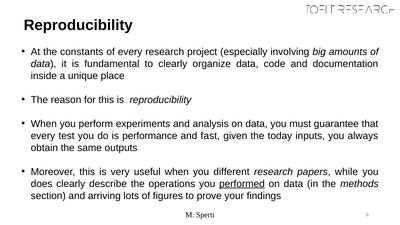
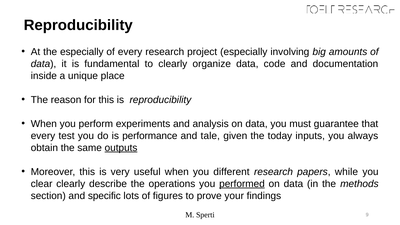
the constants: constants -> especially
fast: fast -> tale
outputs underline: none -> present
does: does -> clear
arriving: arriving -> specific
